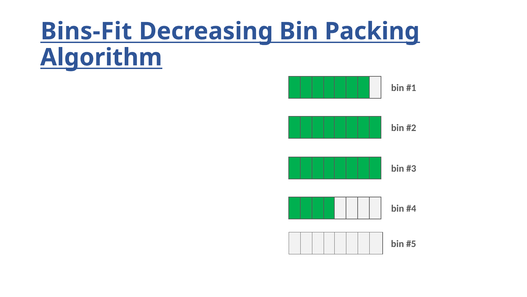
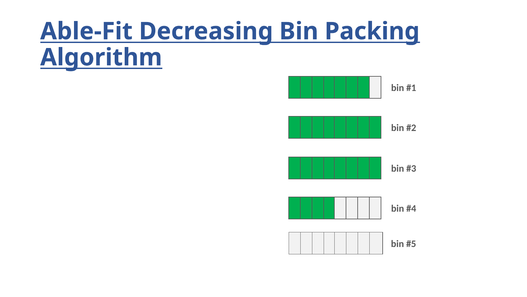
Bins-Fit: Bins-Fit -> Able-Fit
